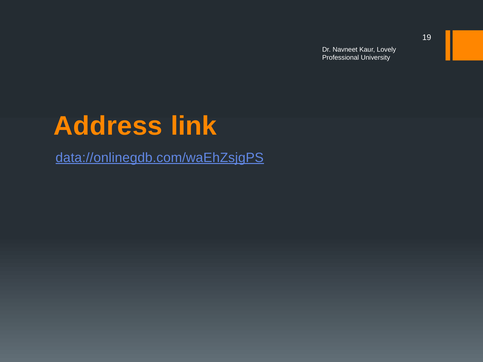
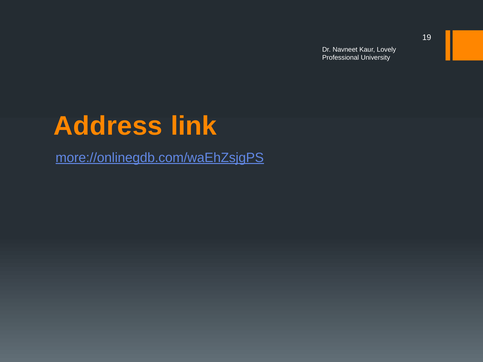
data://onlinegdb.com/waEhZsjgPS: data://onlinegdb.com/waEhZsjgPS -> more://onlinegdb.com/waEhZsjgPS
